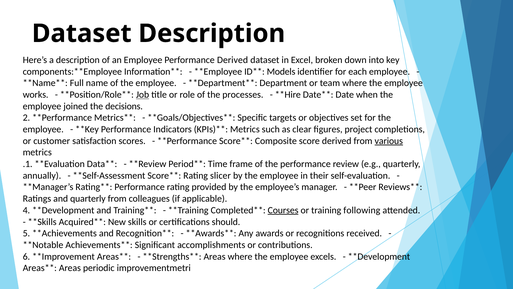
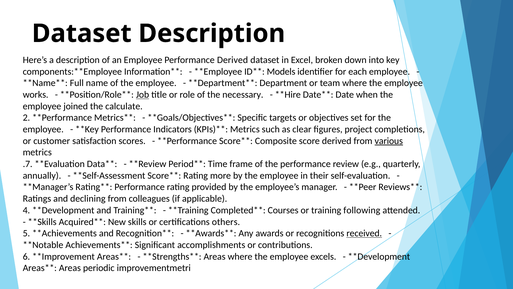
processes: processes -> necessary
decisions: decisions -> calculate
.1: .1 -> .7
slicer: slicer -> more
and quarterly: quarterly -> declining
Courses underline: present -> none
should: should -> others
received underline: none -> present
